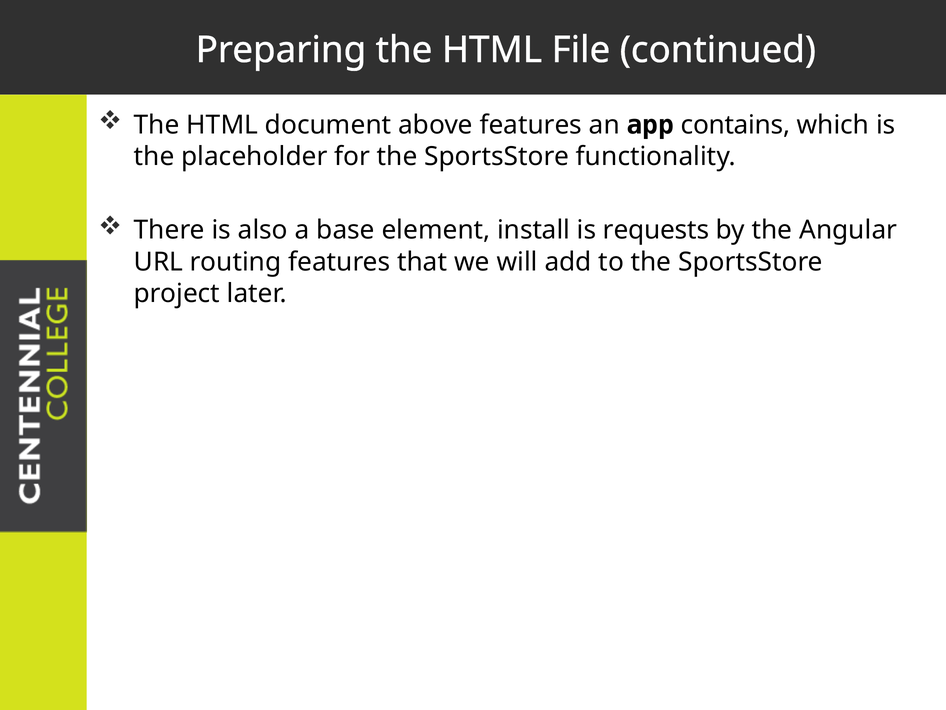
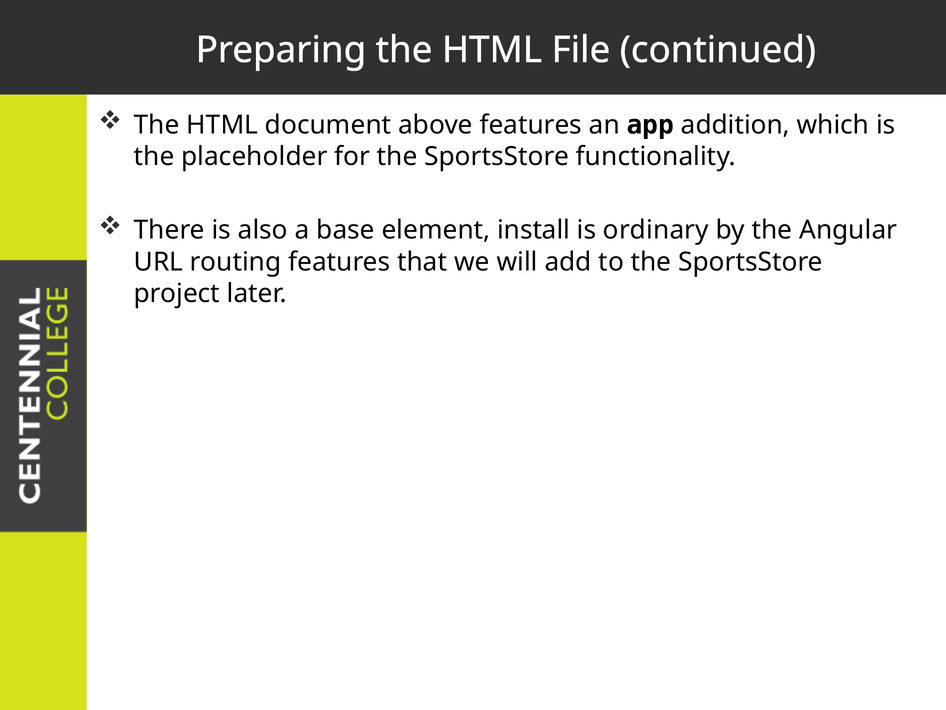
contains: contains -> addition
requests: requests -> ordinary
